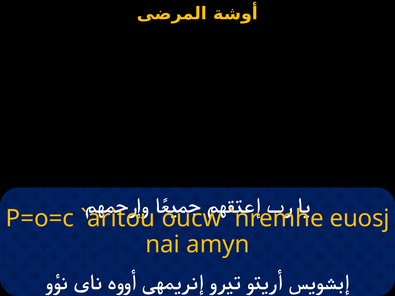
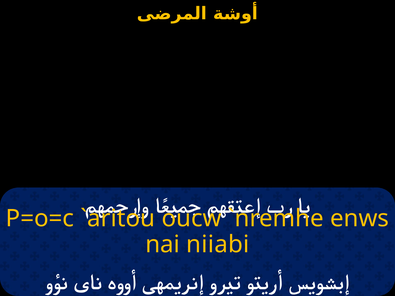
euosj: euosj -> enws
amyn: amyn -> niiabi
